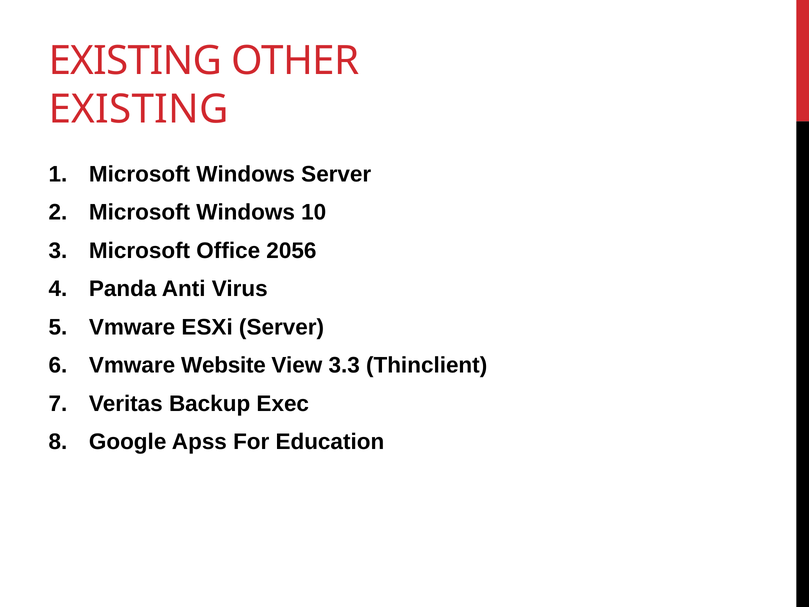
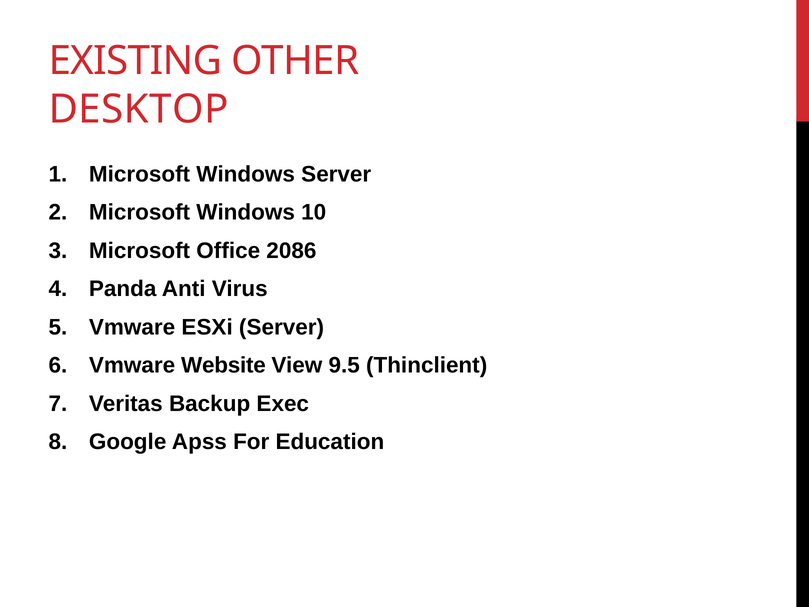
EXISTING at (139, 109): EXISTING -> DESKTOP
2056: 2056 -> 2086
3.3: 3.3 -> 9.5
